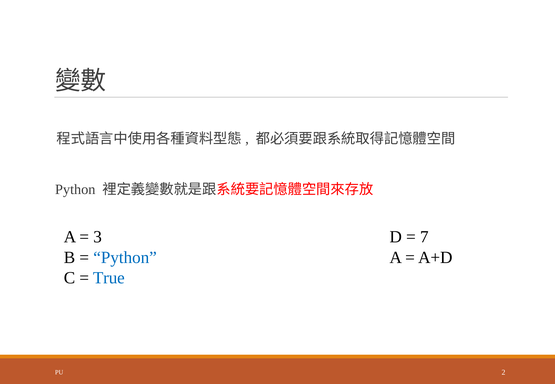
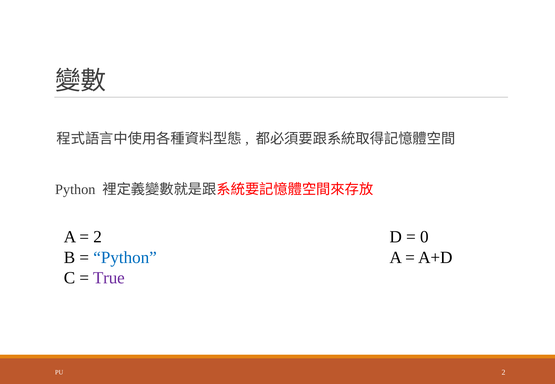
3 at (98, 237): 3 -> 2
7: 7 -> 0
True colour: blue -> purple
